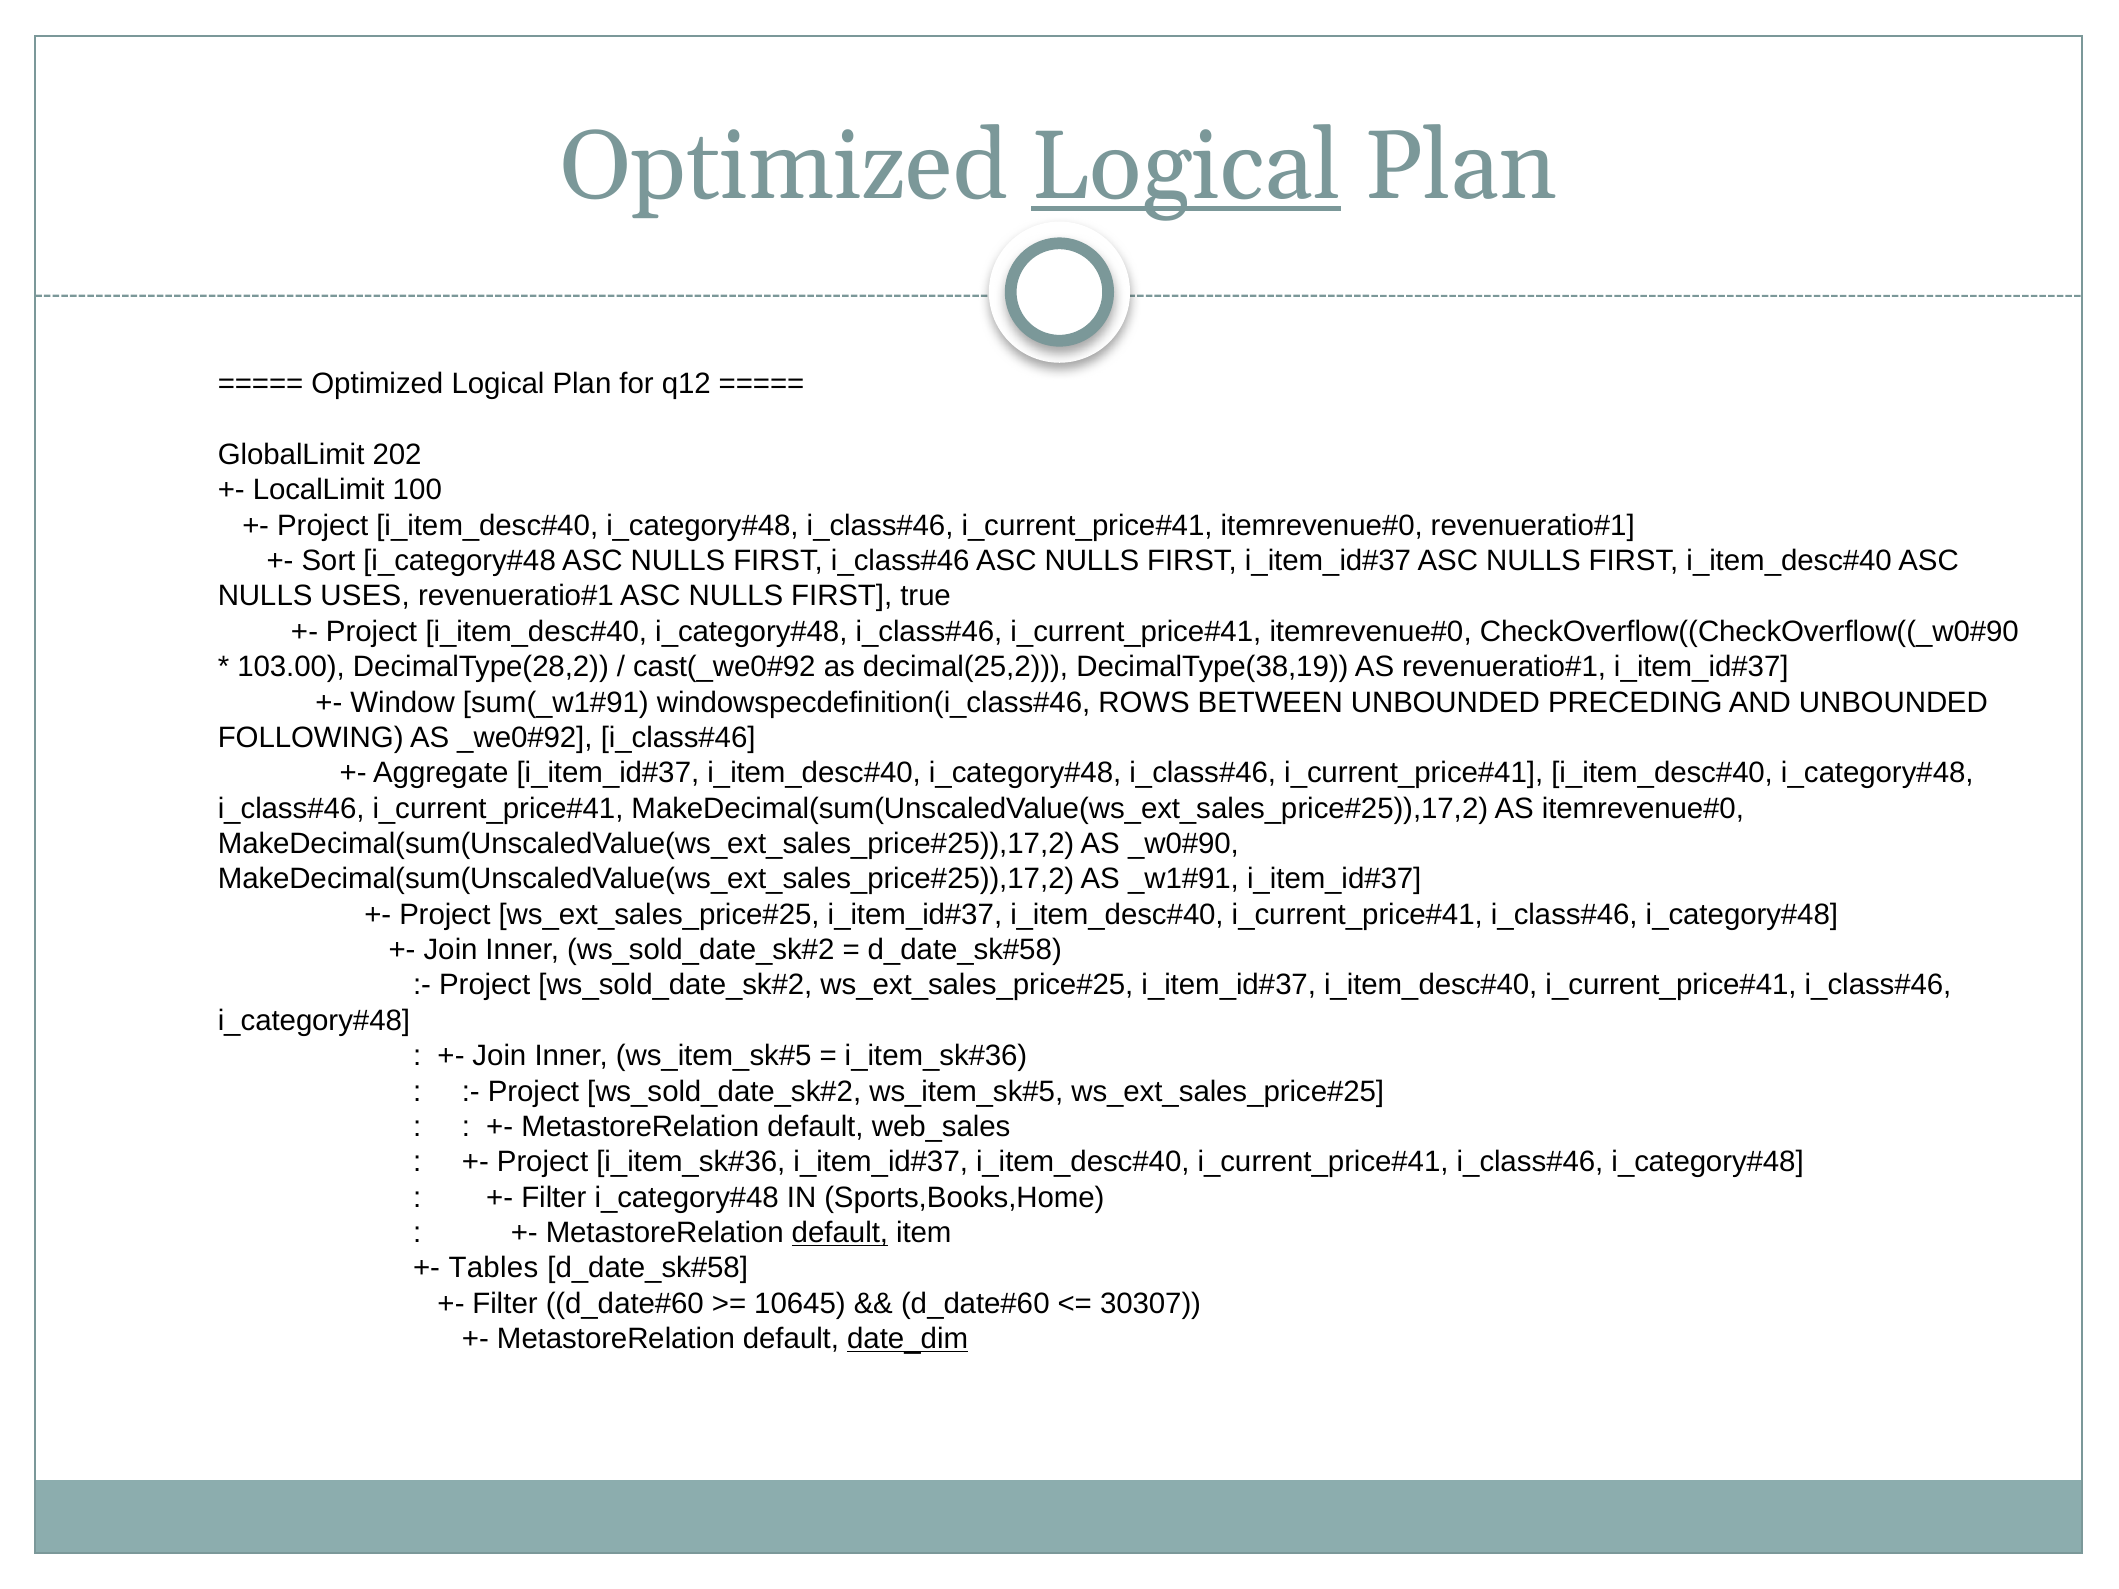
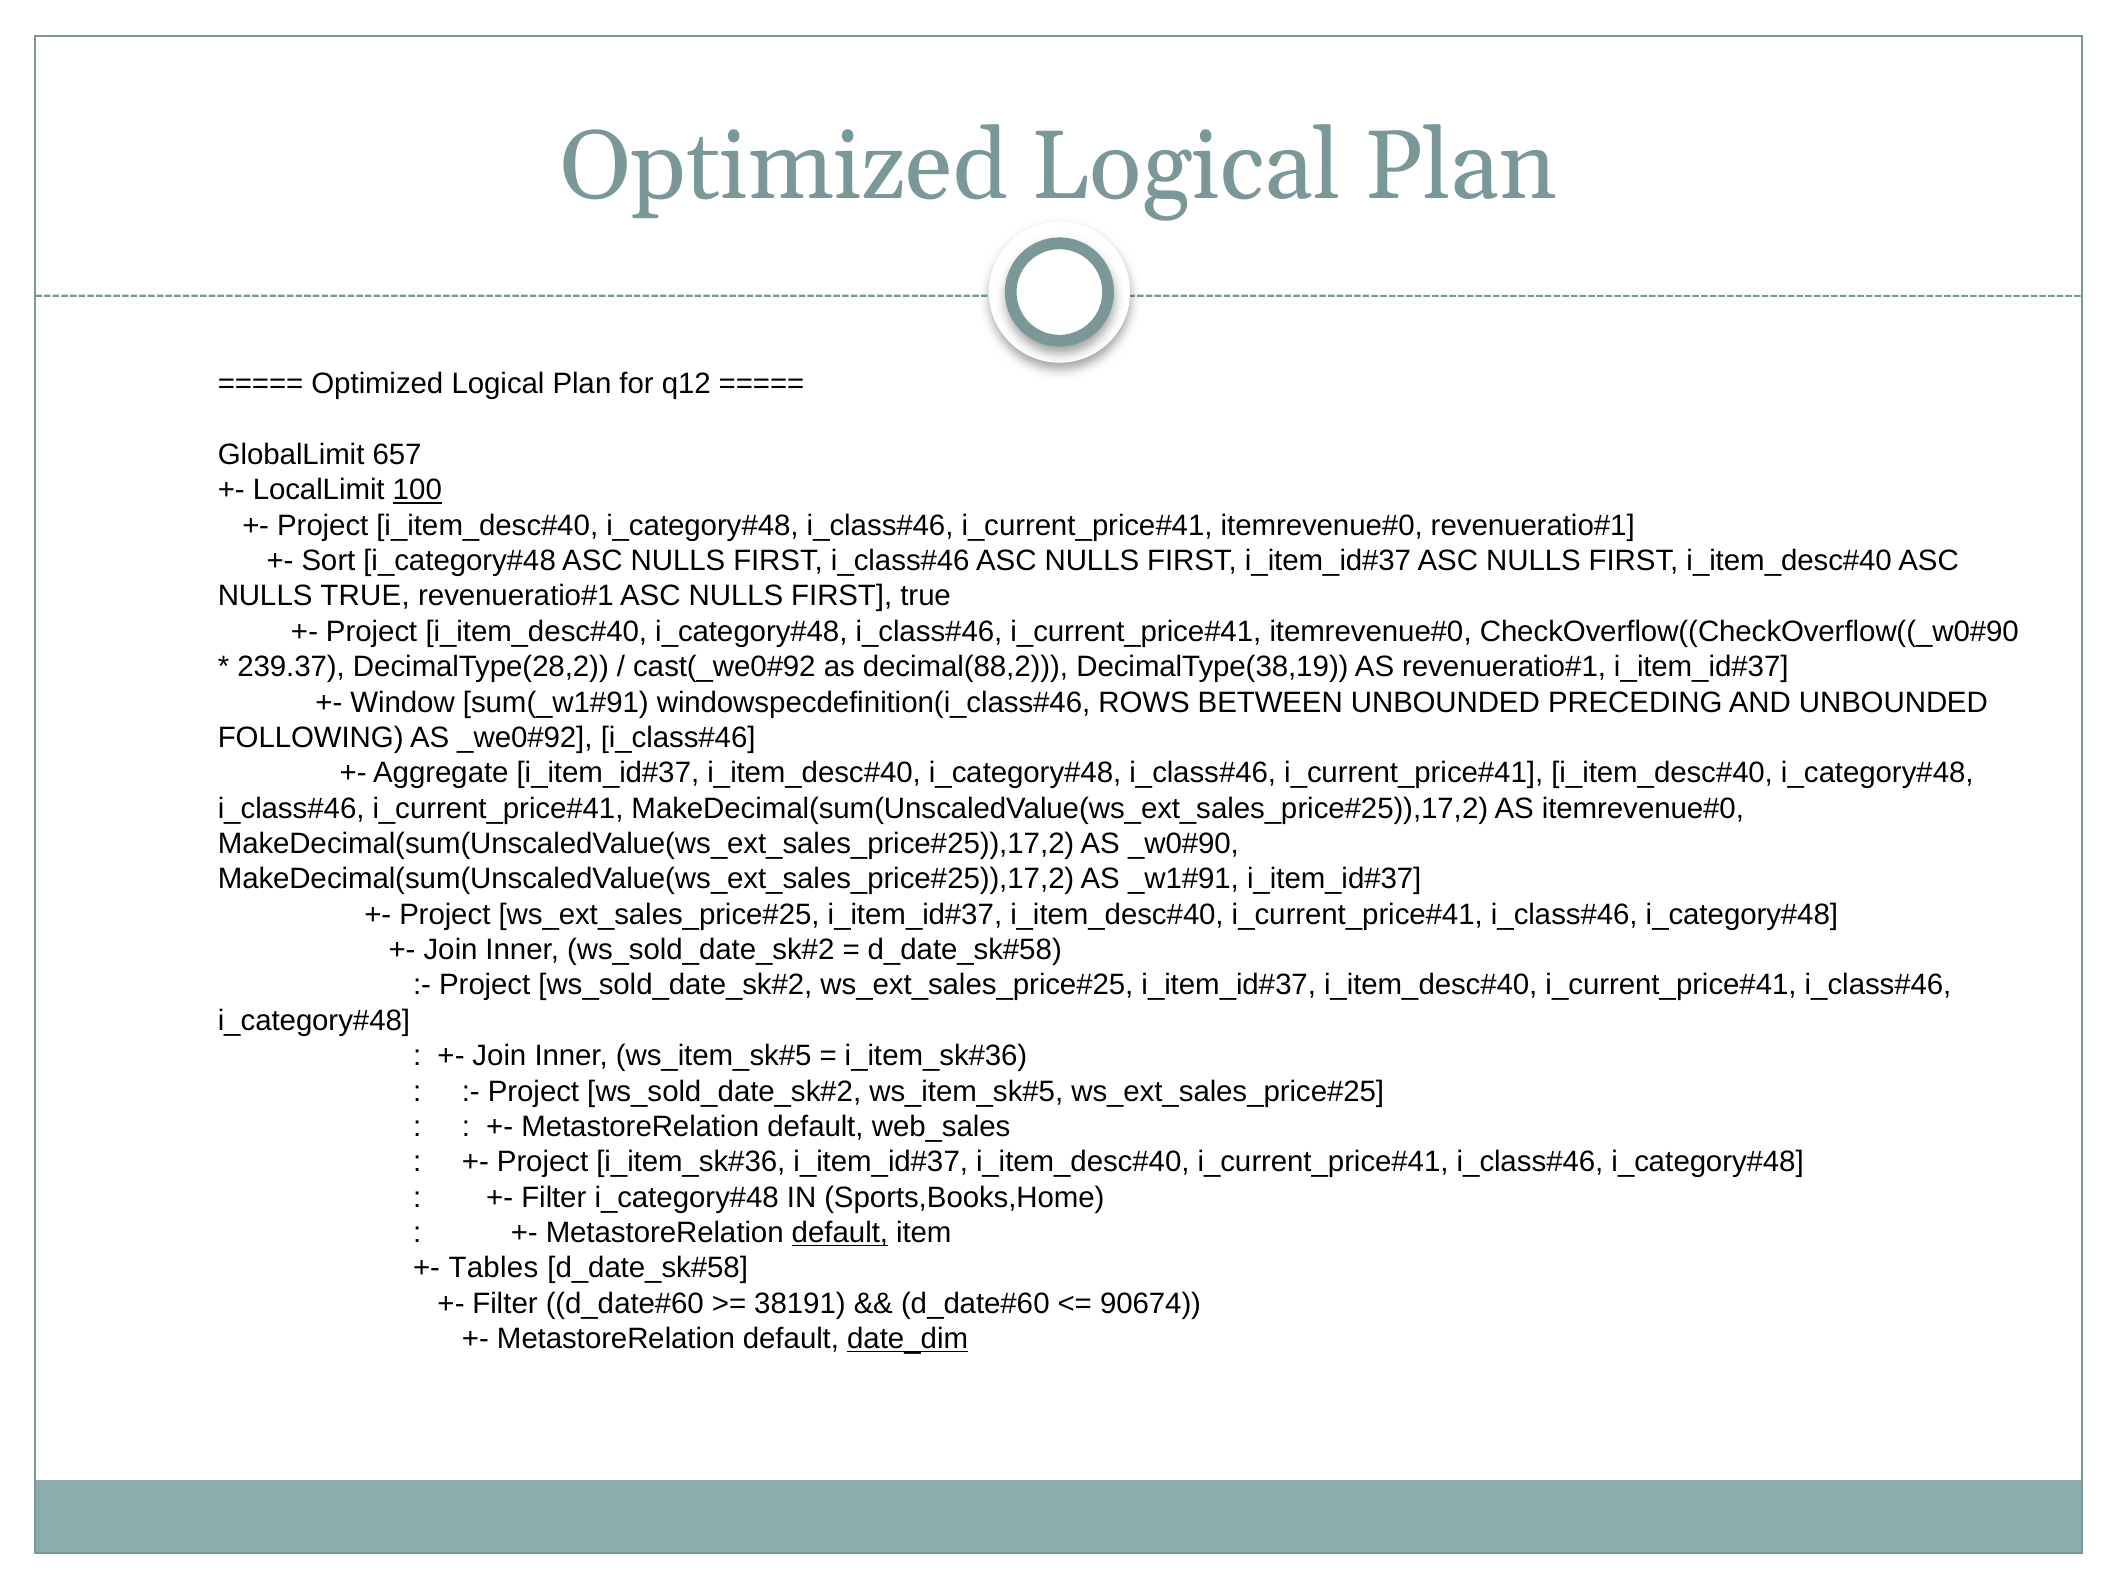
Logical at (1186, 167) underline: present -> none
202: 202 -> 657
100 underline: none -> present
NULLS USES: USES -> TRUE
103.00: 103.00 -> 239.37
decimal(25,2: decimal(25,2 -> decimal(88,2
10645: 10645 -> 38191
30307: 30307 -> 90674
